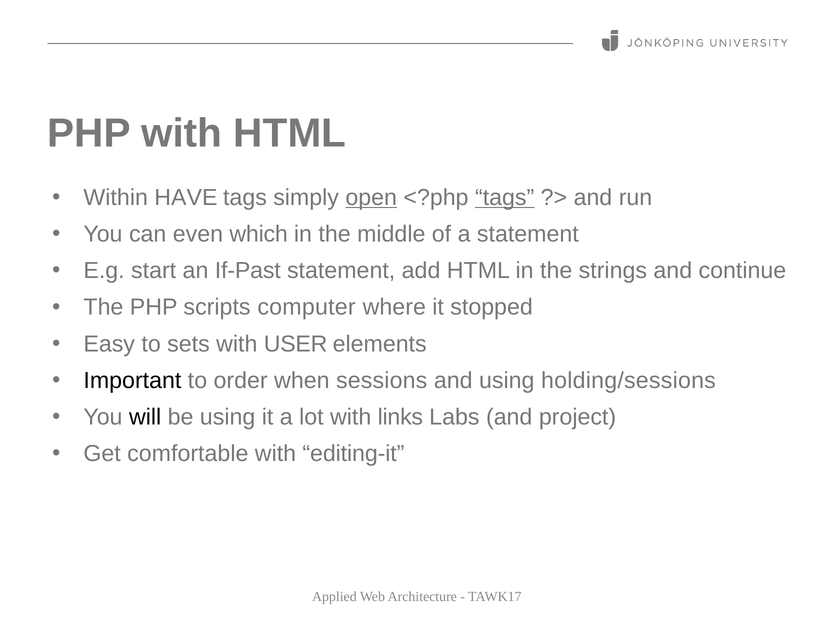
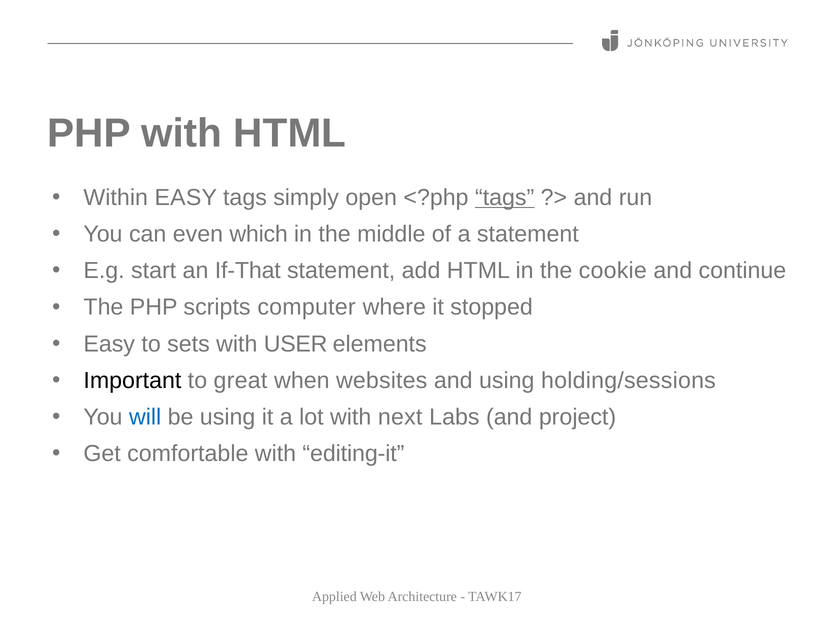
Within HAVE: HAVE -> EASY
open underline: present -> none
If-Past: If-Past -> If-That
strings: strings -> cookie
order: order -> great
sessions: sessions -> websites
will colour: black -> blue
links: links -> next
